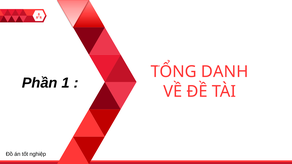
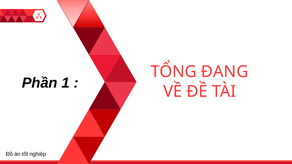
DANH: DANH -> ĐANG
